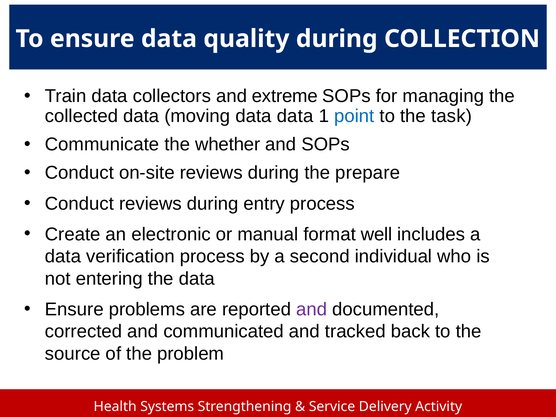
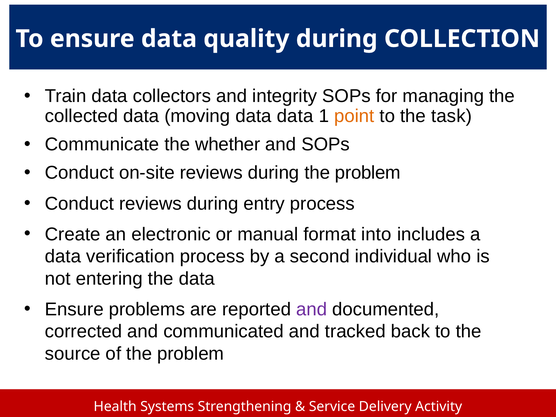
extreme: extreme -> integrity
point colour: blue -> orange
during the prepare: prepare -> problem
well: well -> into
